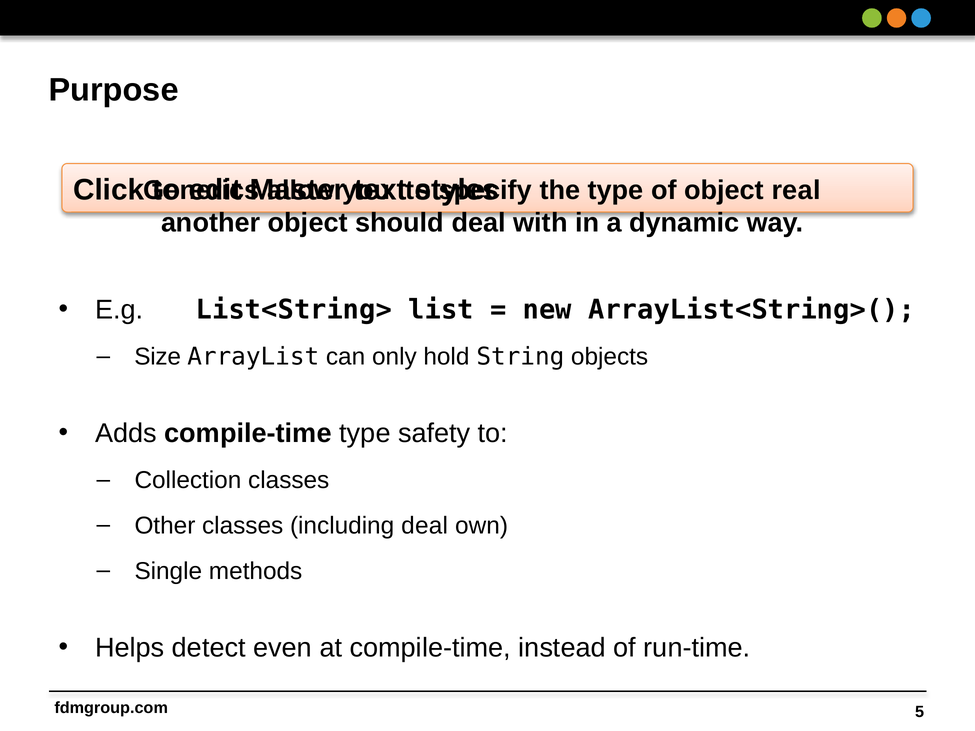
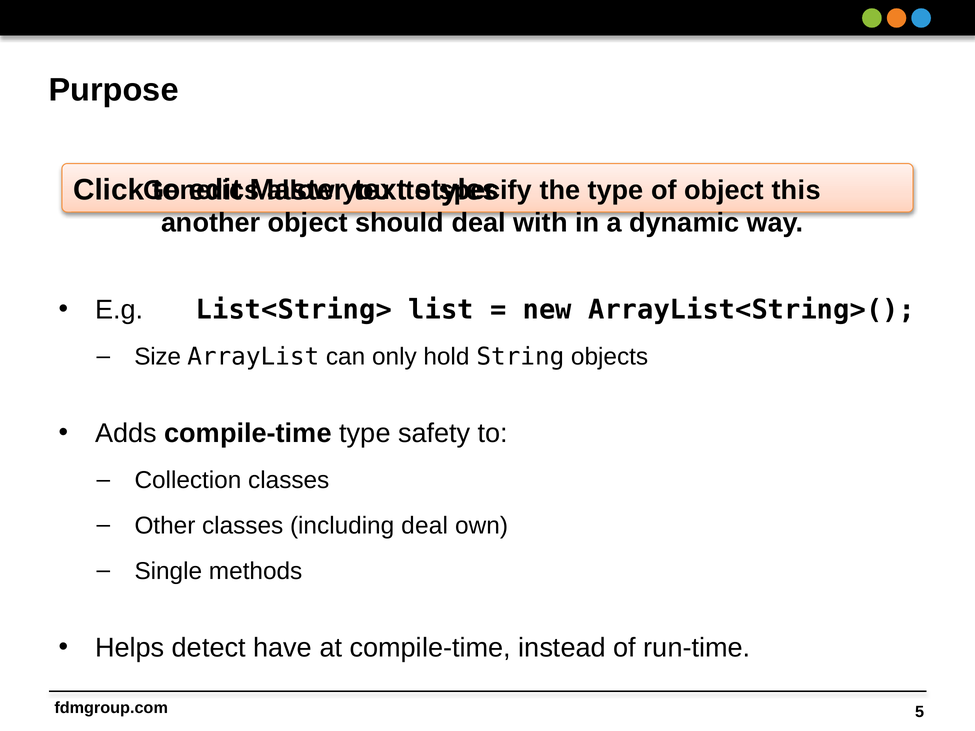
real: real -> this
even: even -> have
